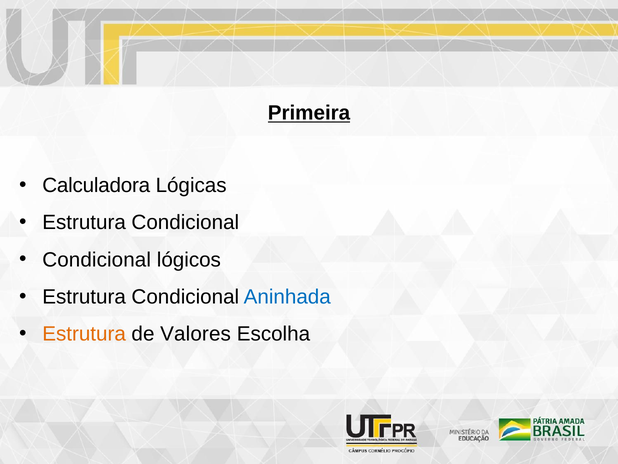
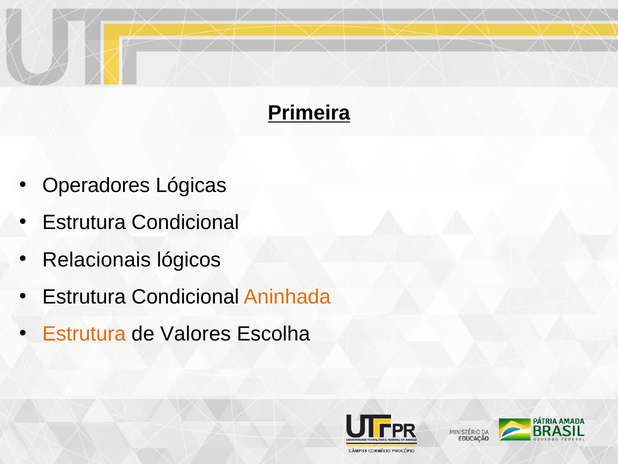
Calculadora: Calculadora -> Operadores
Condicional at (97, 259): Condicional -> Relacionais
Aninhada colour: blue -> orange
